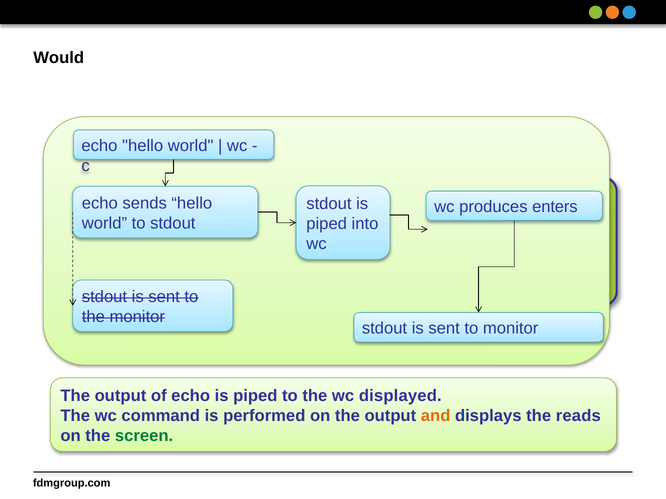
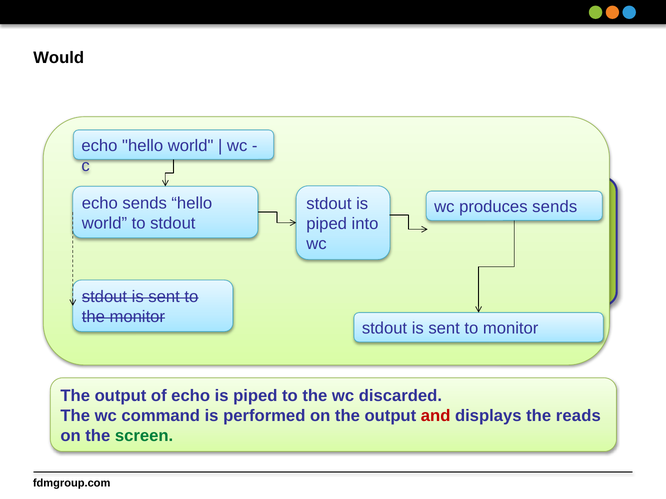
produces enters: enters -> sends
displayed: displayed -> discarded
and colour: orange -> red
